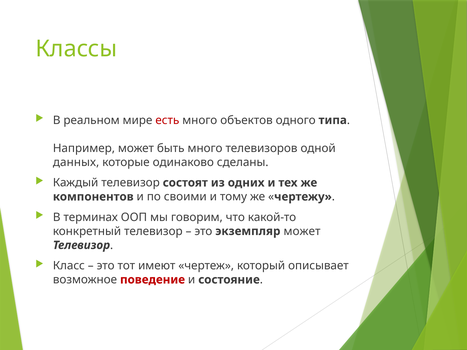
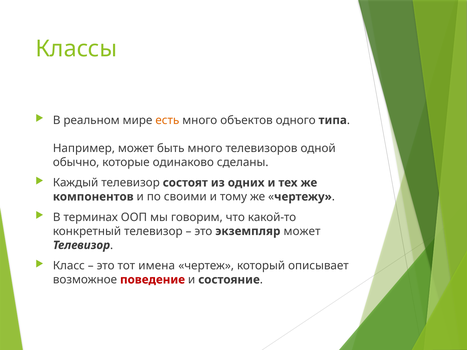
есть colour: red -> orange
данных: данных -> обычно
имеют: имеют -> имена
